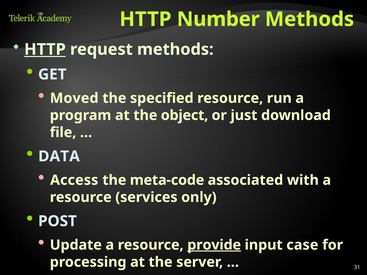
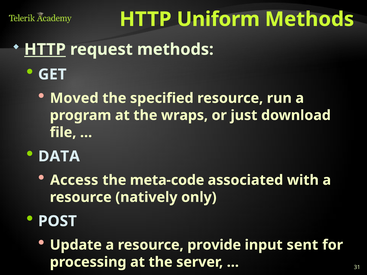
Number: Number -> Uniform
object: object -> wraps
services: services -> natively
provide underline: present -> none
case: case -> sent
